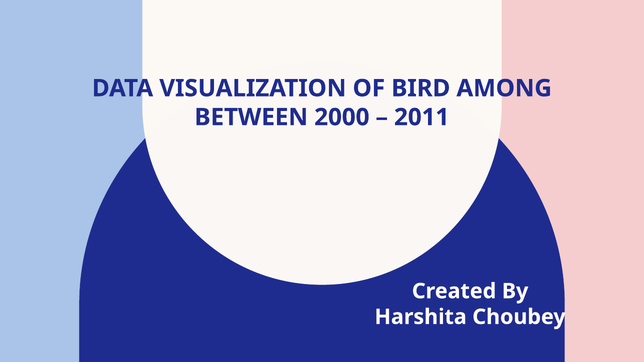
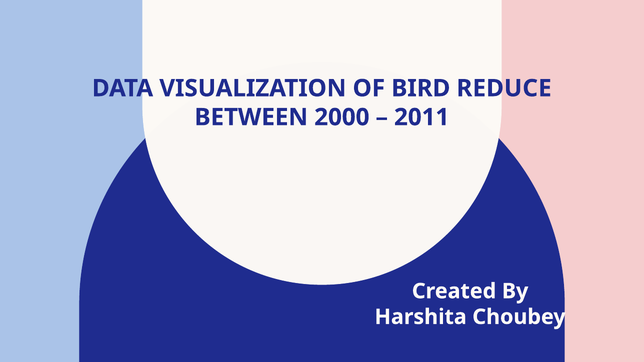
AMONG: AMONG -> REDUCE
